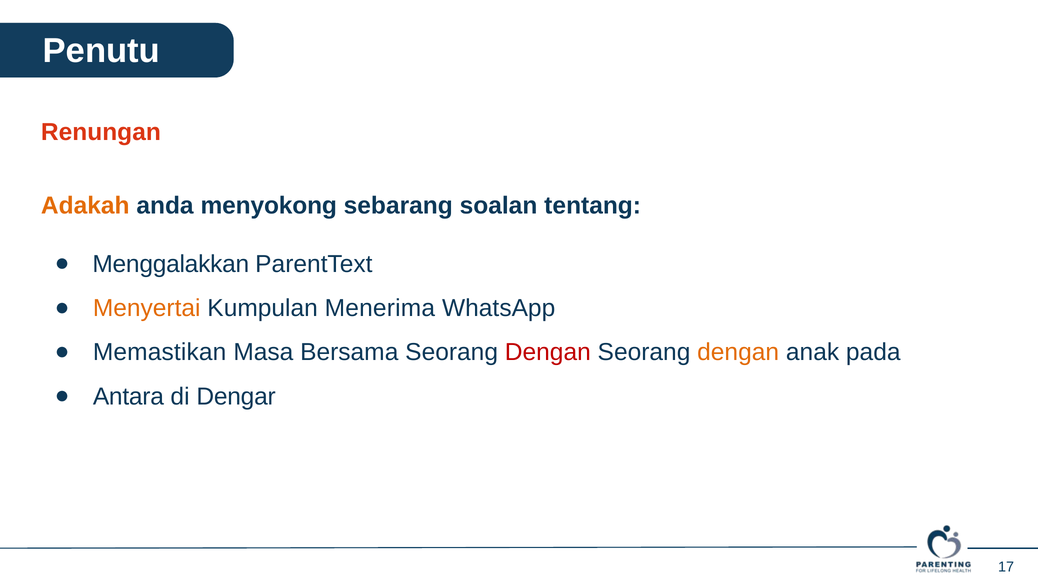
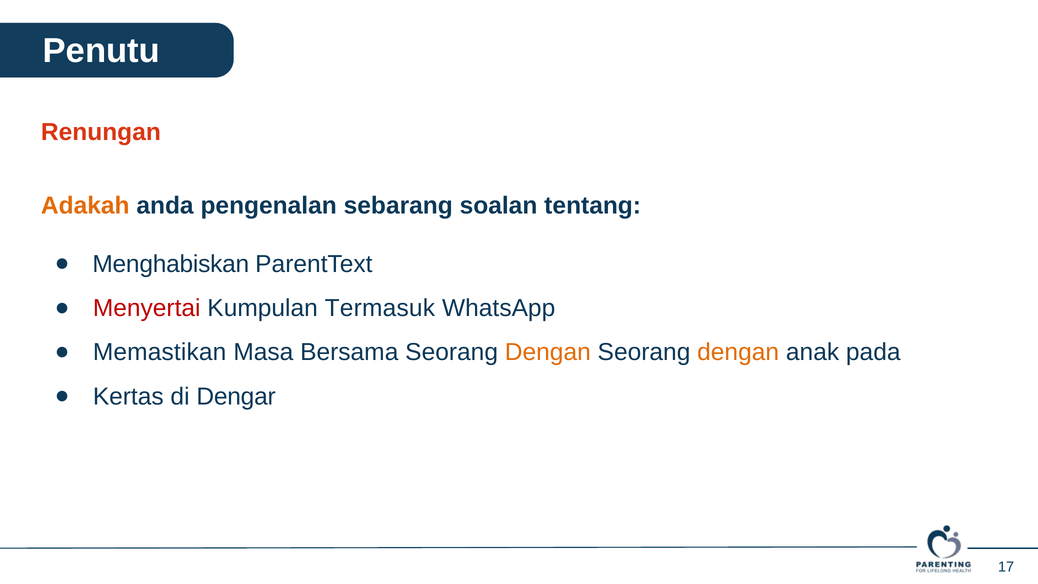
menyokong: menyokong -> pengenalan
Menggalakkan: Menggalakkan -> Menghabiskan
Menyertai colour: orange -> red
Menerima: Menerima -> Termasuk
Dengan at (548, 352) colour: red -> orange
Antara: Antara -> Kertas
